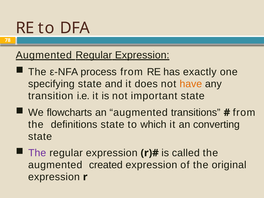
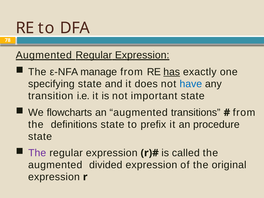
process: process -> manage
has underline: none -> present
have colour: orange -> blue
which: which -> preﬁx
converting: converting -> procedure
created: created -> divided
